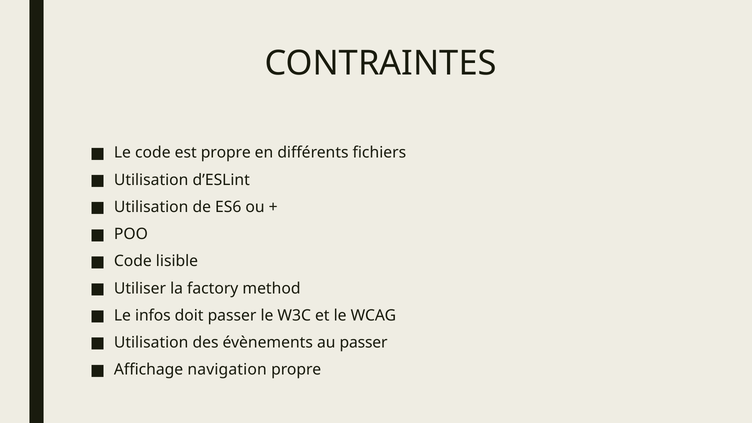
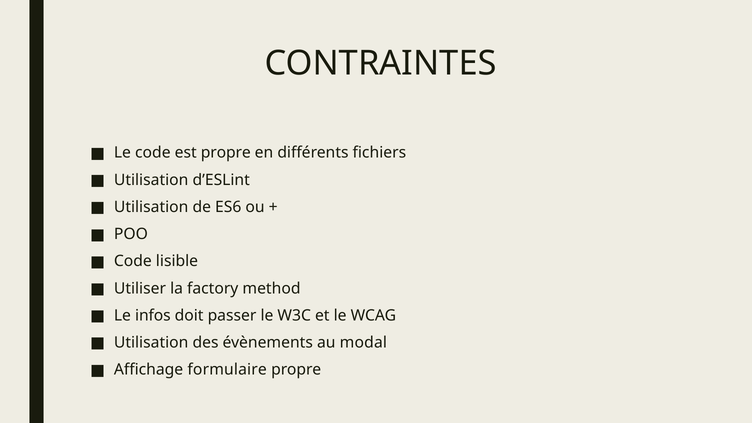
au passer: passer -> modal
navigation: navigation -> formulaire
